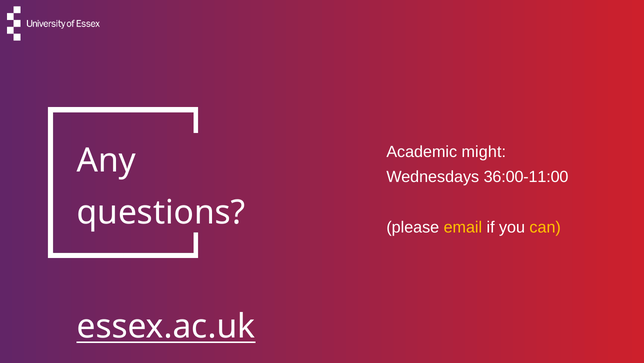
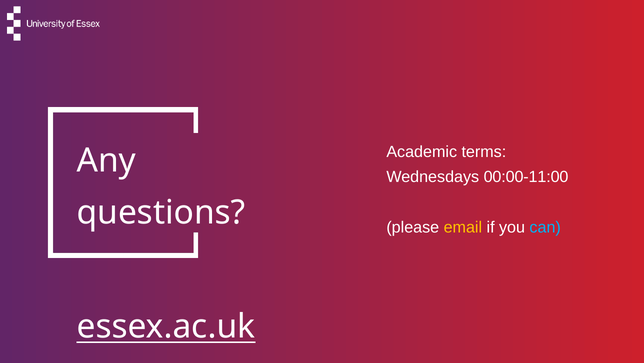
might: might -> terms
36:00-11:00: 36:00-11:00 -> 00:00-11:00
can colour: yellow -> light blue
